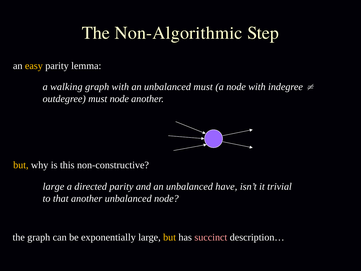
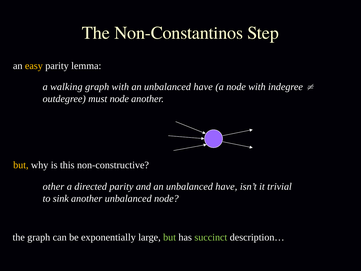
Non-Algorithmic: Non-Algorithmic -> Non-Constantinos
with an unbalanced must: must -> have
large at (53, 186): large -> other
that: that -> sink
but at (170, 237) colour: yellow -> light green
succinct colour: pink -> light green
